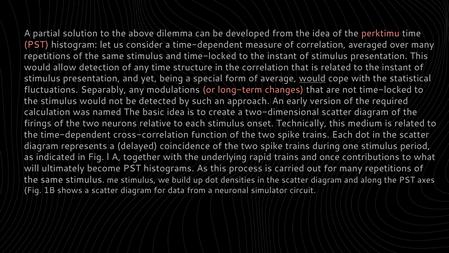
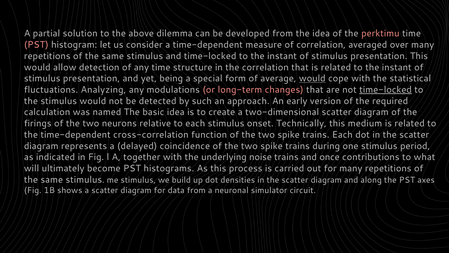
Separably: Separably -> Analyzing
time-locked at (386, 90) underline: none -> present
rapid: rapid -> noise
